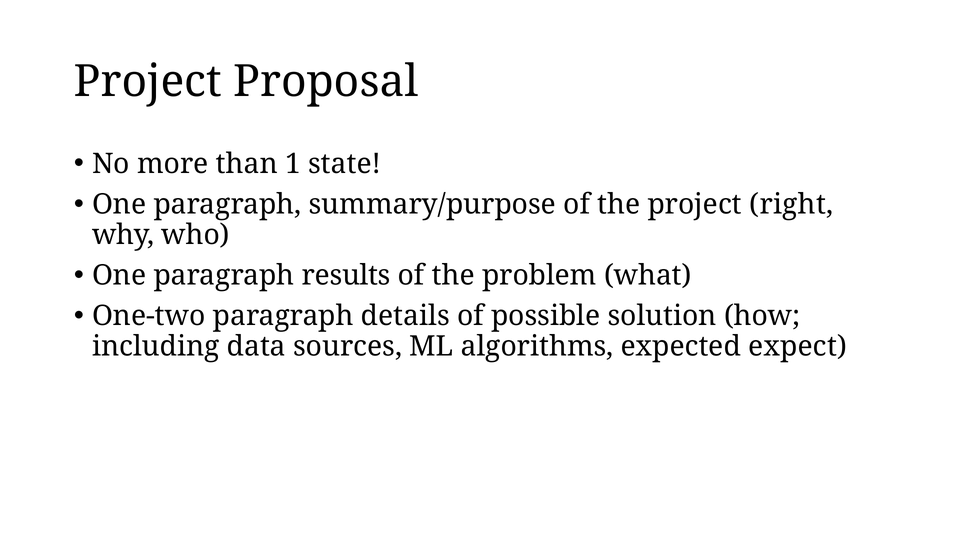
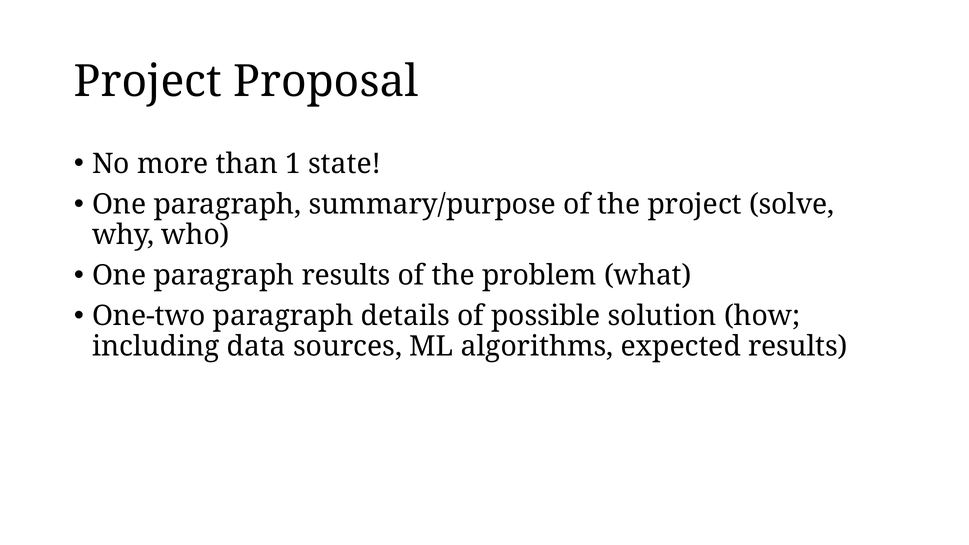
right: right -> solve
expected expect: expect -> results
